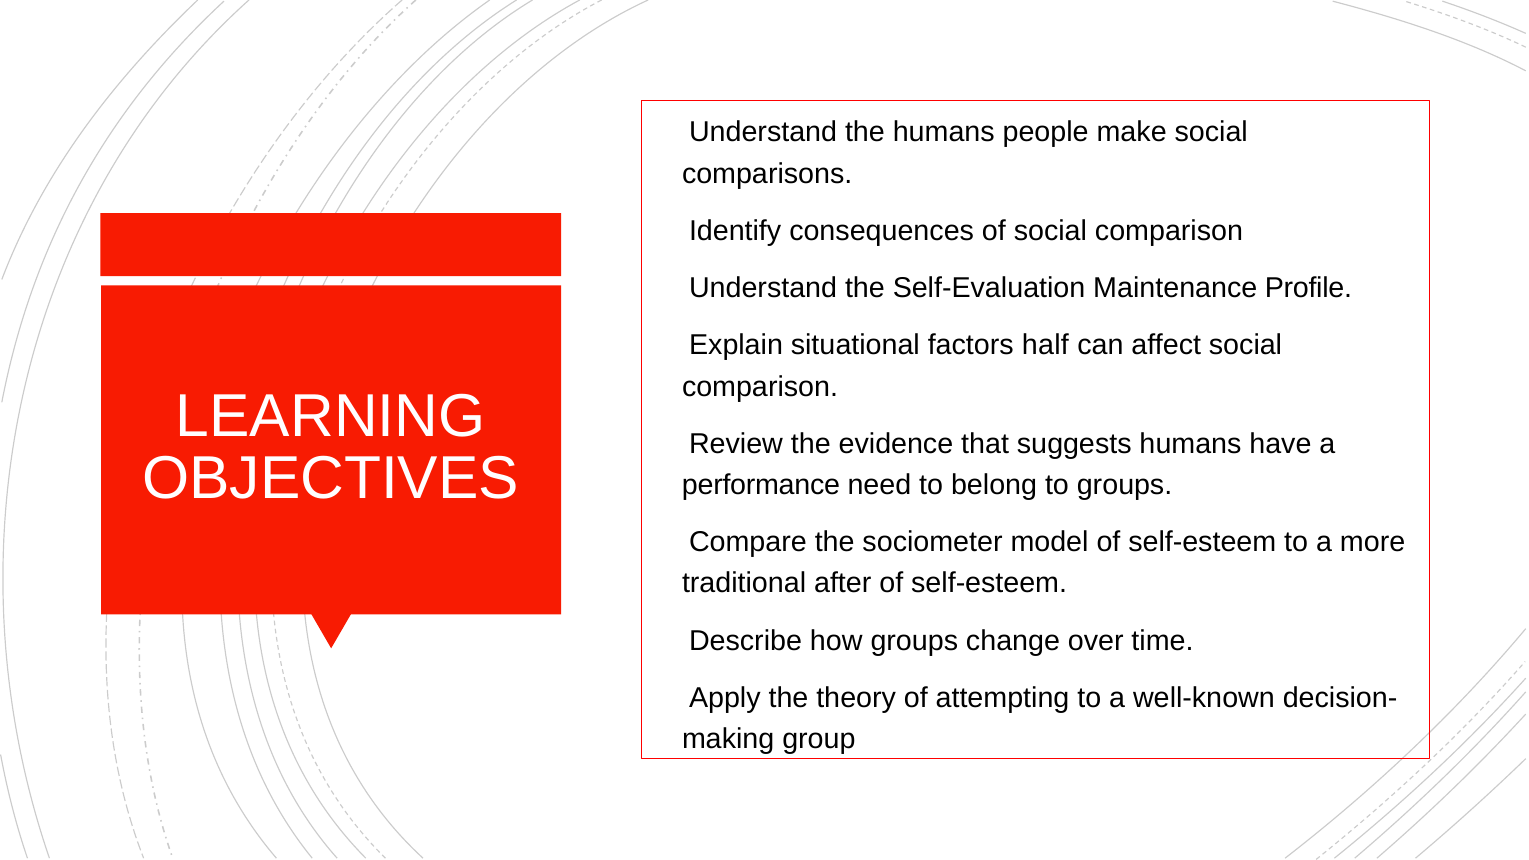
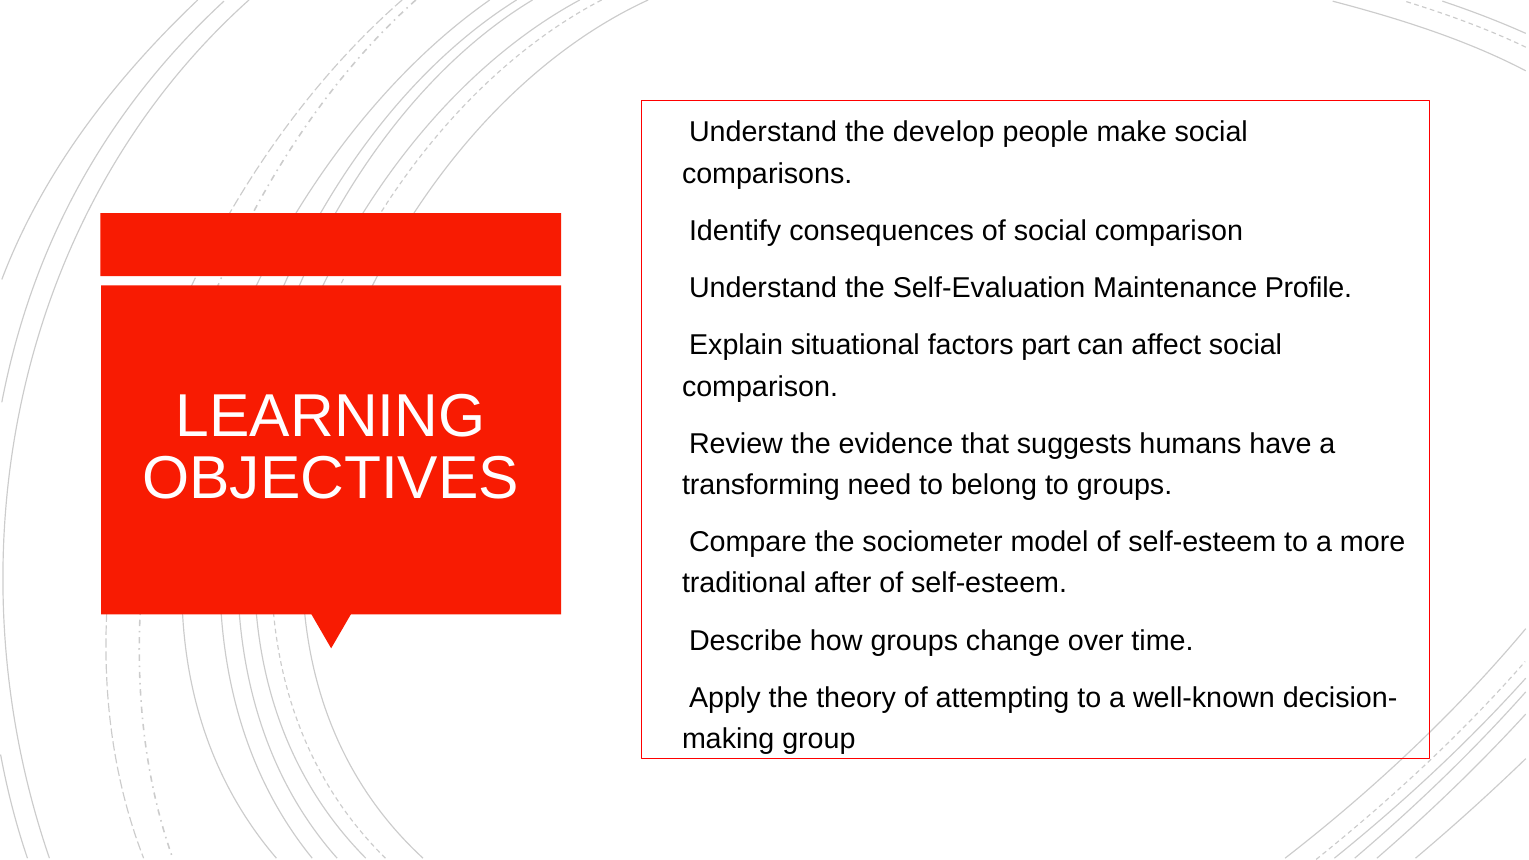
the humans: humans -> develop
half: half -> part
performance: performance -> transforming
